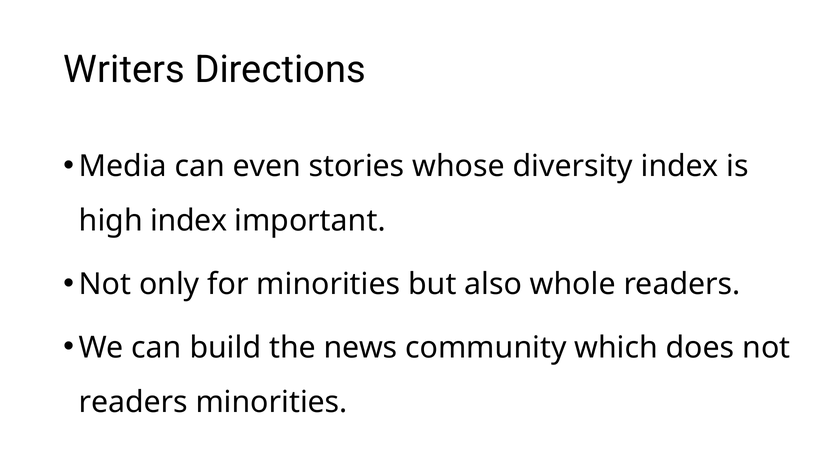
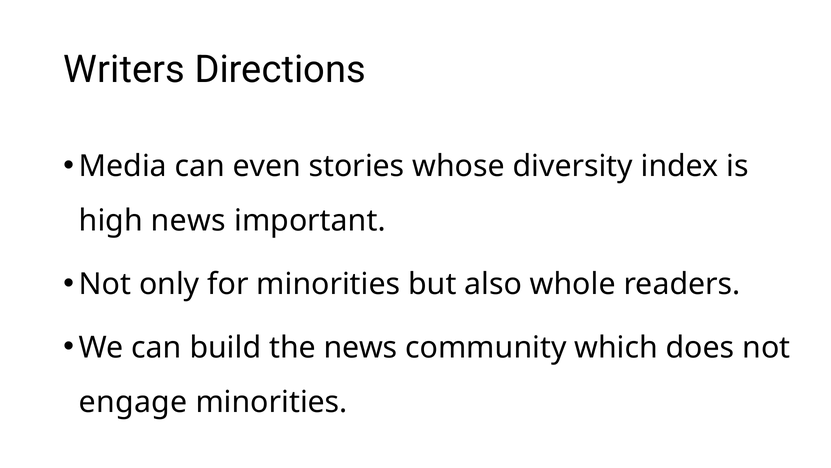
high index: index -> news
readers at (133, 402): readers -> engage
